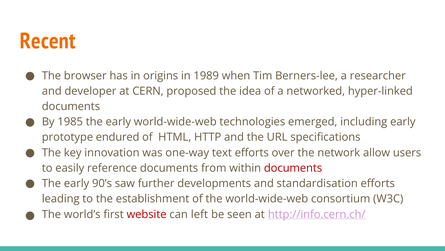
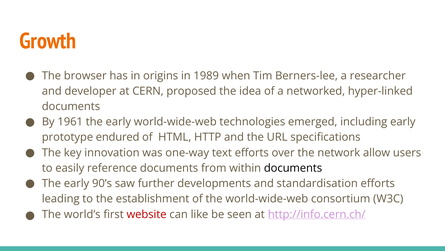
Recent: Recent -> Growth
1985: 1985 -> 1961
documents at (293, 168) colour: red -> black
left: left -> like
